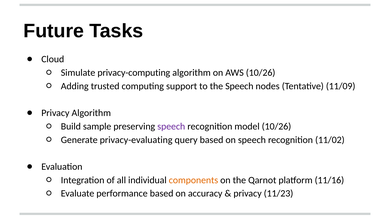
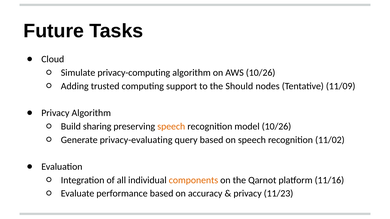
the Speech: Speech -> Should
sample: sample -> sharing
speech at (171, 127) colour: purple -> orange
